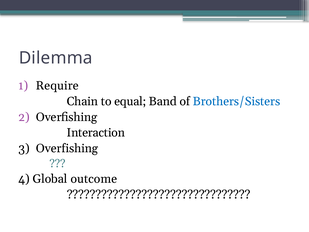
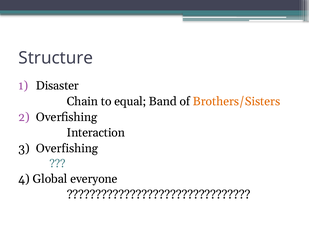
Dilemma: Dilemma -> Structure
Require: Require -> Disaster
Brothers/Sisters colour: blue -> orange
outcome: outcome -> everyone
